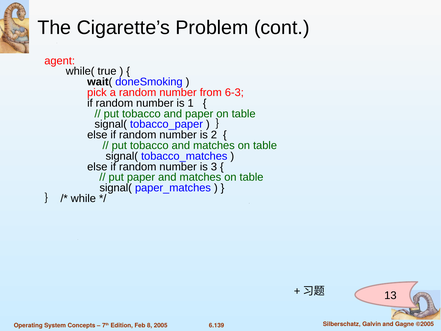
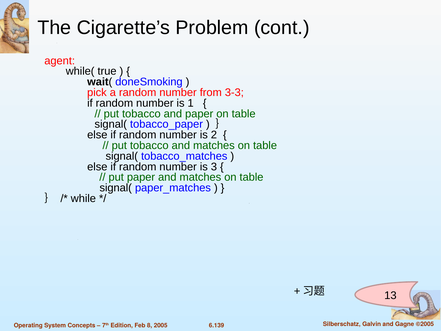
6-3: 6-3 -> 3-3
